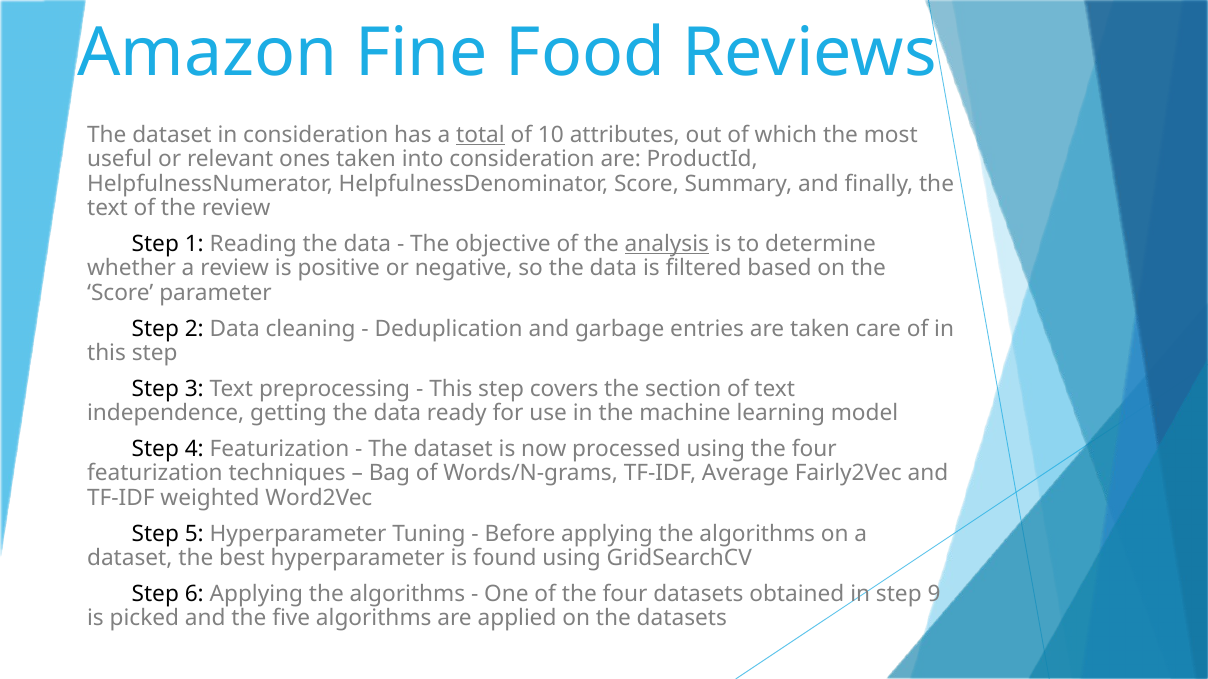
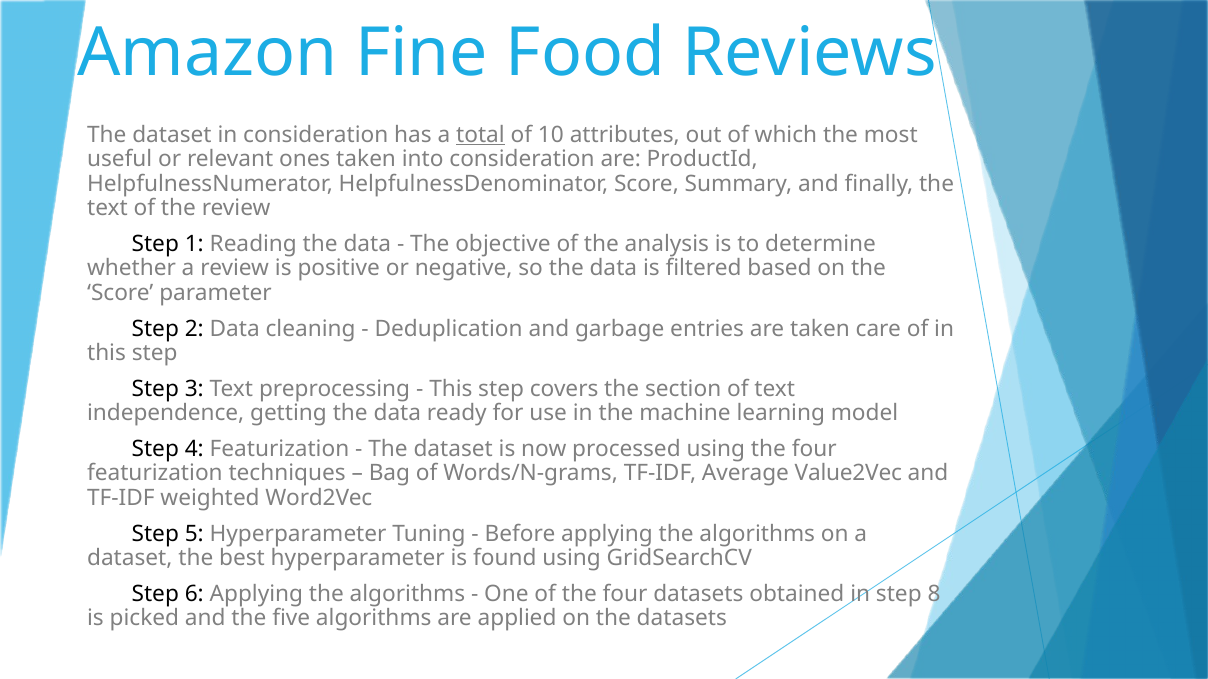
analysis underline: present -> none
Fairly2Vec: Fairly2Vec -> Value2Vec
9: 9 -> 8
